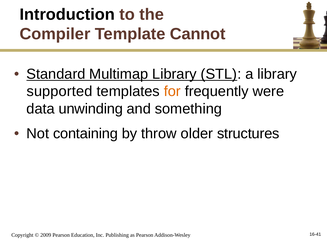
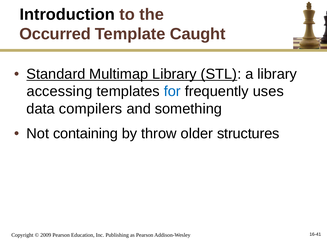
Compiler: Compiler -> Occurred
Cannot: Cannot -> Caught
supported: supported -> accessing
for colour: orange -> blue
were: were -> uses
unwinding: unwinding -> compilers
